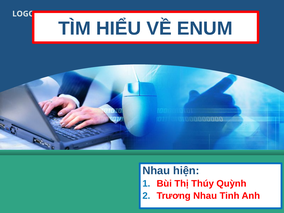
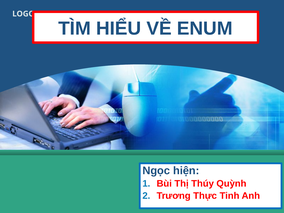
Nhau at (156, 171): Nhau -> Ngọc
Trương Nhau: Nhau -> Thực
